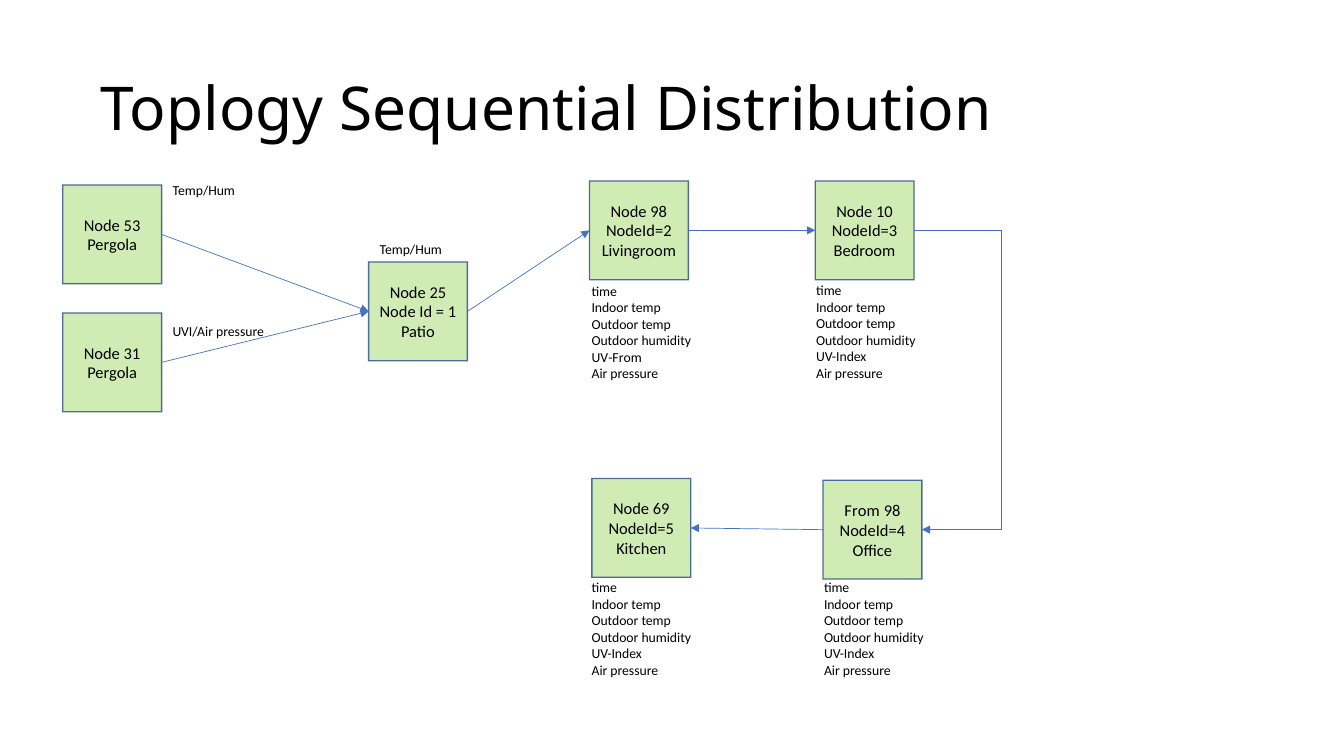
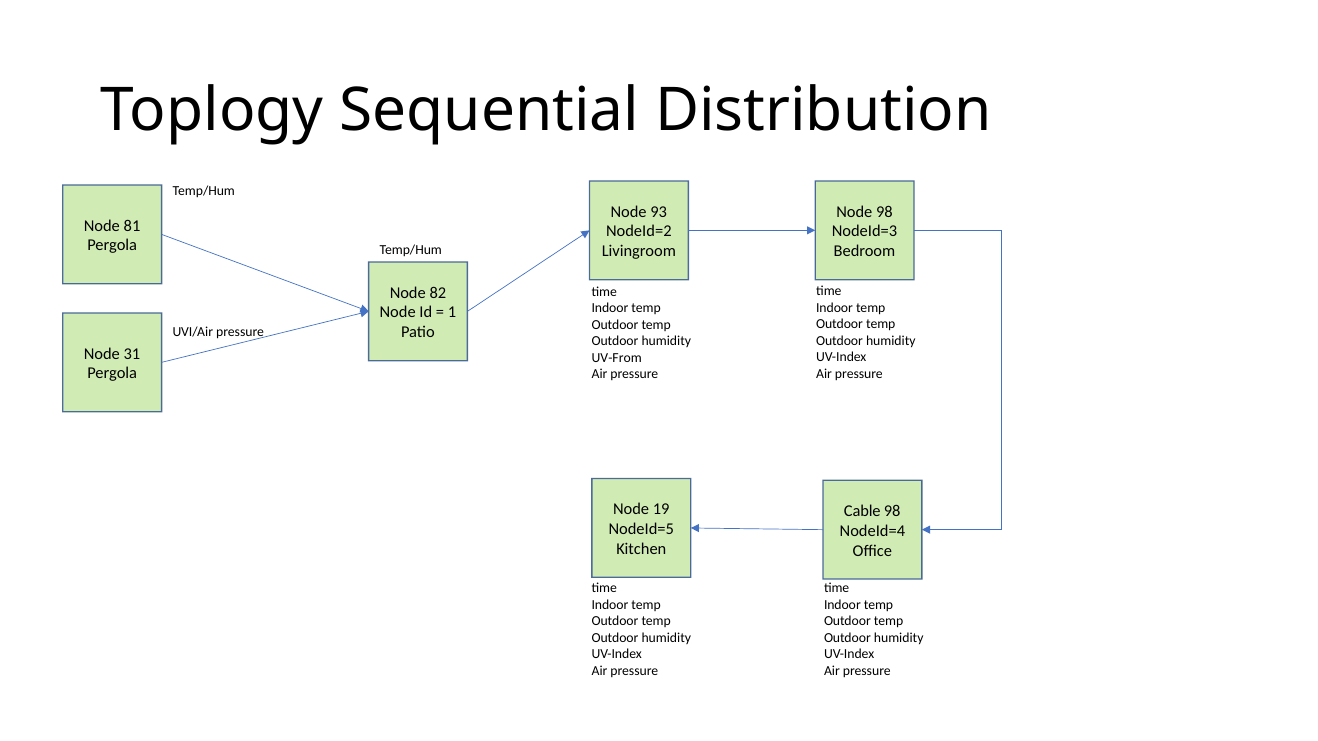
Node 98: 98 -> 93
Node 10: 10 -> 98
53: 53 -> 81
25: 25 -> 82
69: 69 -> 19
From: From -> Cable
